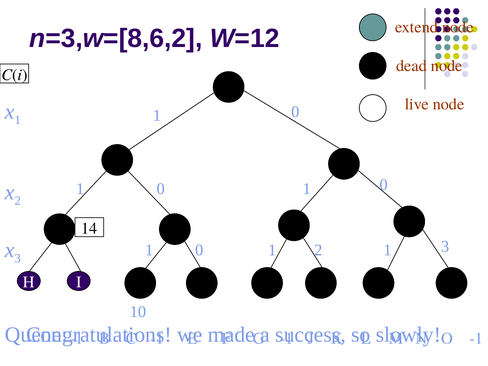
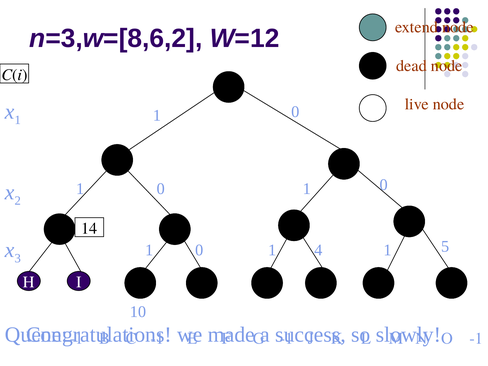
1 2: 2 -> 4
1 3: 3 -> 5
